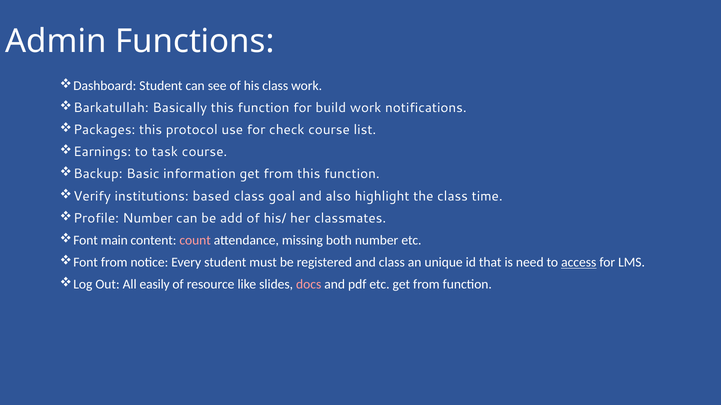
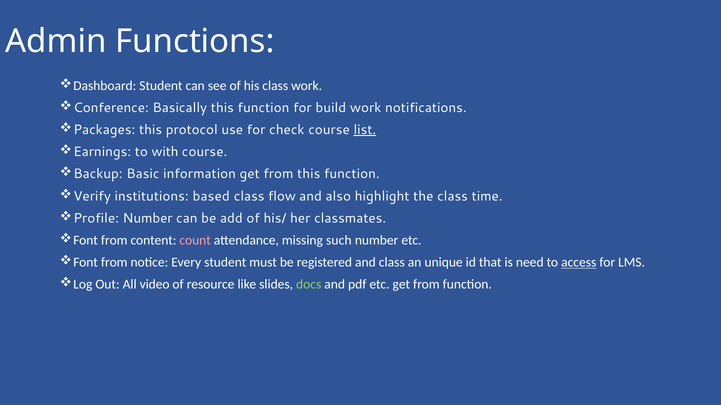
Barkatullah: Barkatullah -> Conference
list underline: none -> present
task: task -> with
goal: goal -> flow
main at (114, 241): main -> from
both: both -> such
easily: easily -> video
docs colour: pink -> light green
